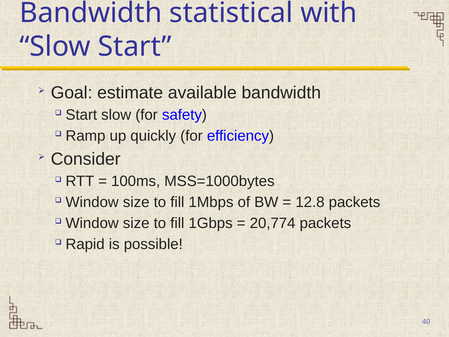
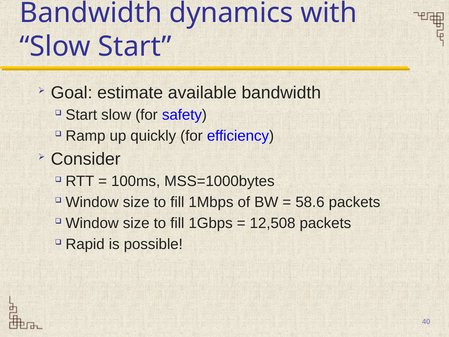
statistical: statistical -> dynamics
12.8: 12.8 -> 58.6
20,774: 20,774 -> 12,508
